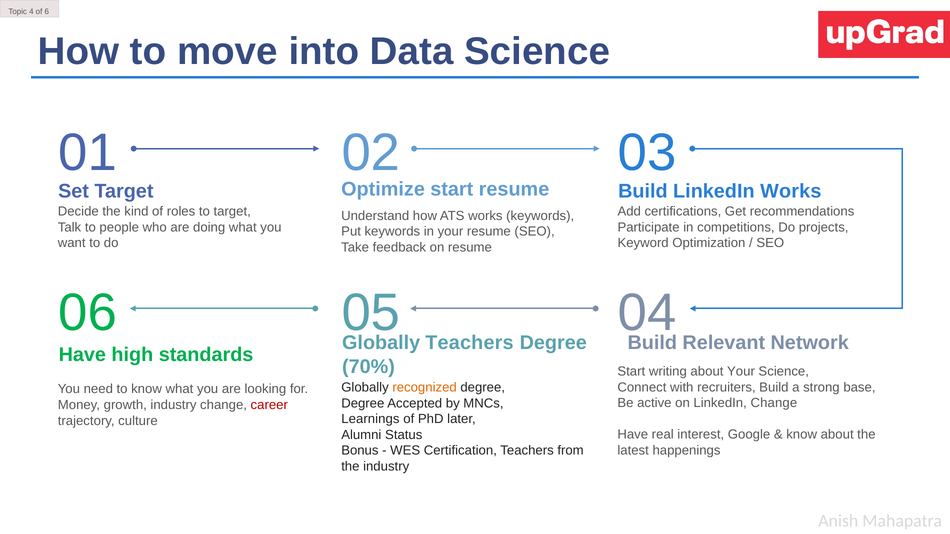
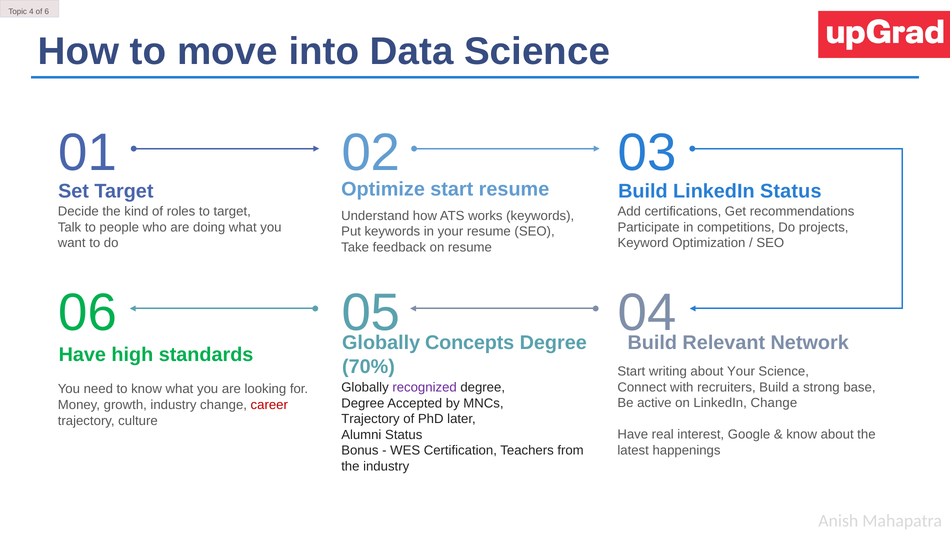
LinkedIn Works: Works -> Status
Globally Teachers: Teachers -> Concepts
recognized colour: orange -> purple
Learnings at (370, 419): Learnings -> Trajectory
